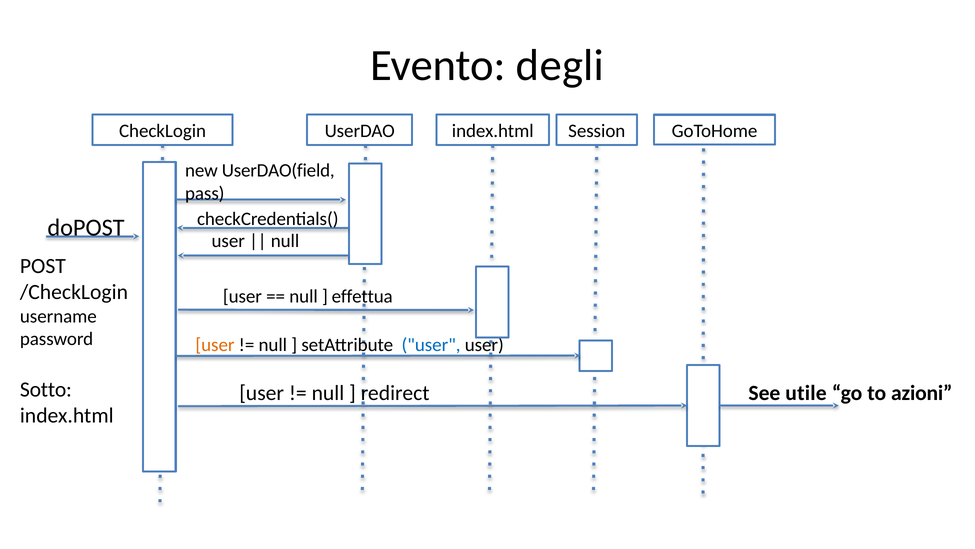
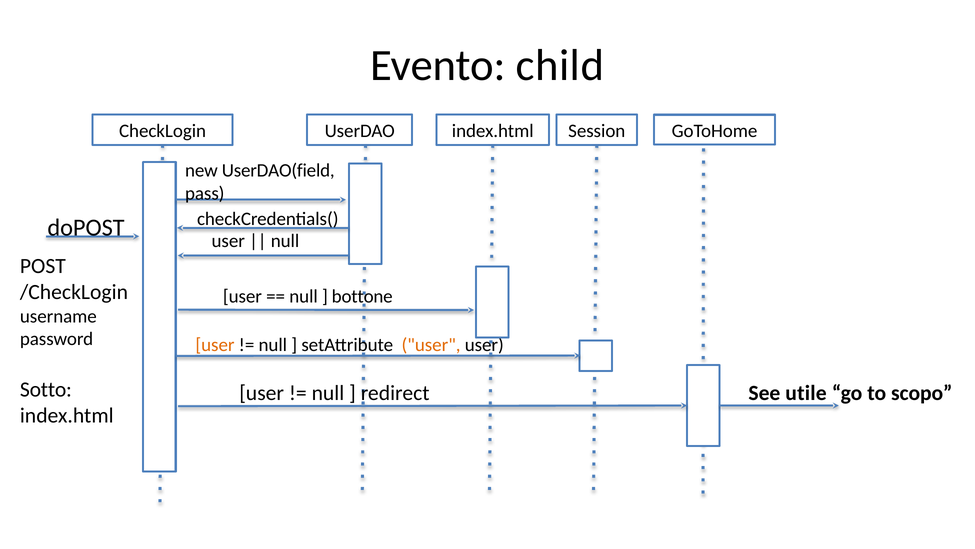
degli: degli -> child
effettua: effettua -> bottone
user at (431, 345) colour: blue -> orange
azioni: azioni -> scopo
